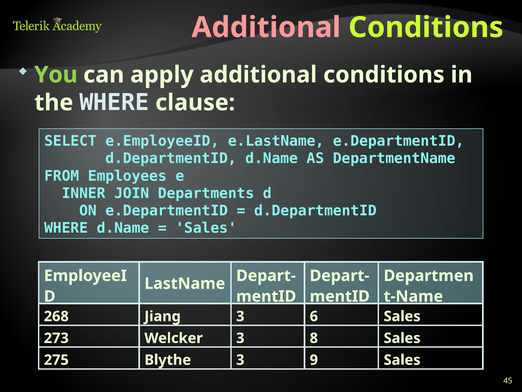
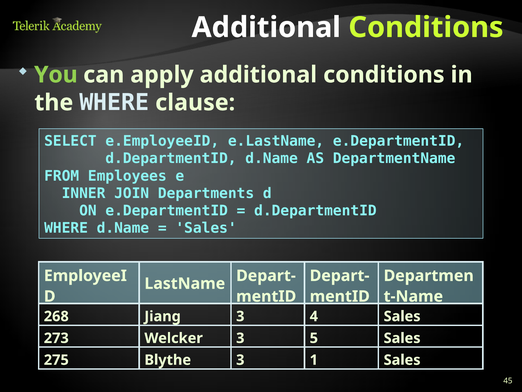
Additional at (266, 27) colour: pink -> white
6: 6 -> 4
8: 8 -> 5
9: 9 -> 1
